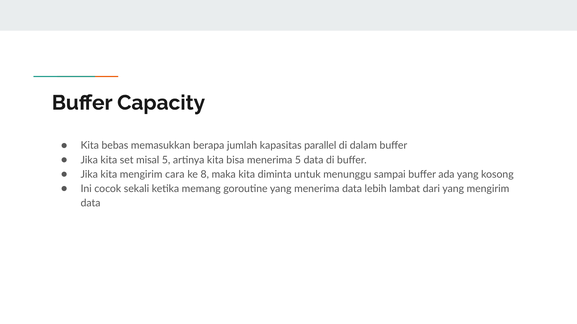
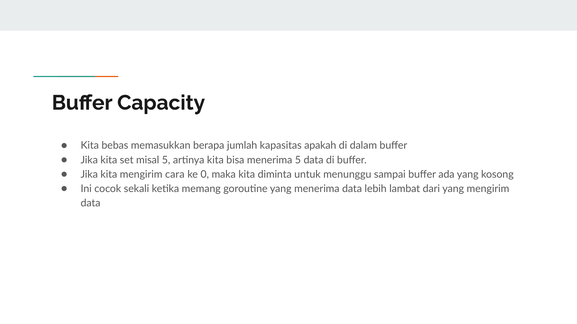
parallel: parallel -> apakah
8: 8 -> 0
